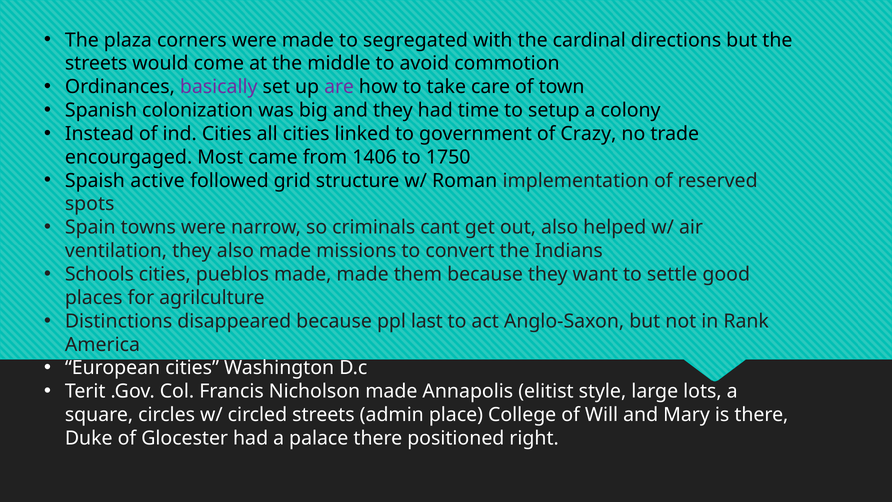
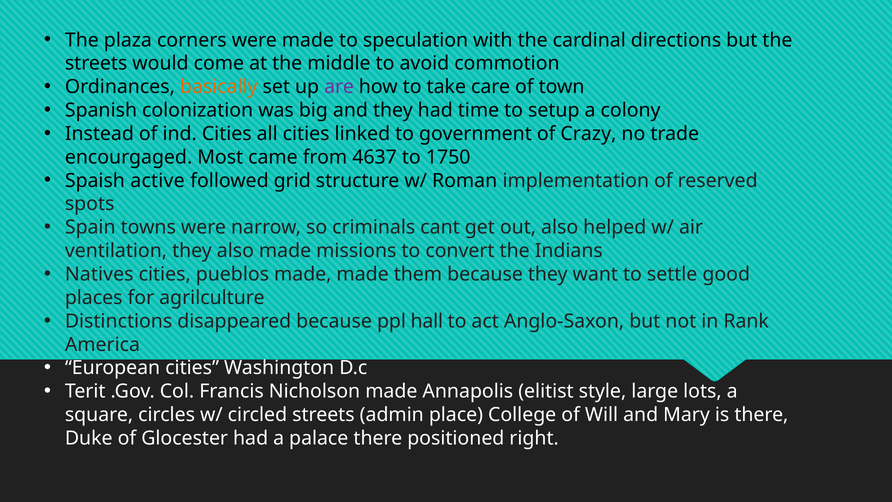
segregated: segregated -> speculation
basically colour: purple -> orange
1406: 1406 -> 4637
Schools: Schools -> Natives
last: last -> hall
